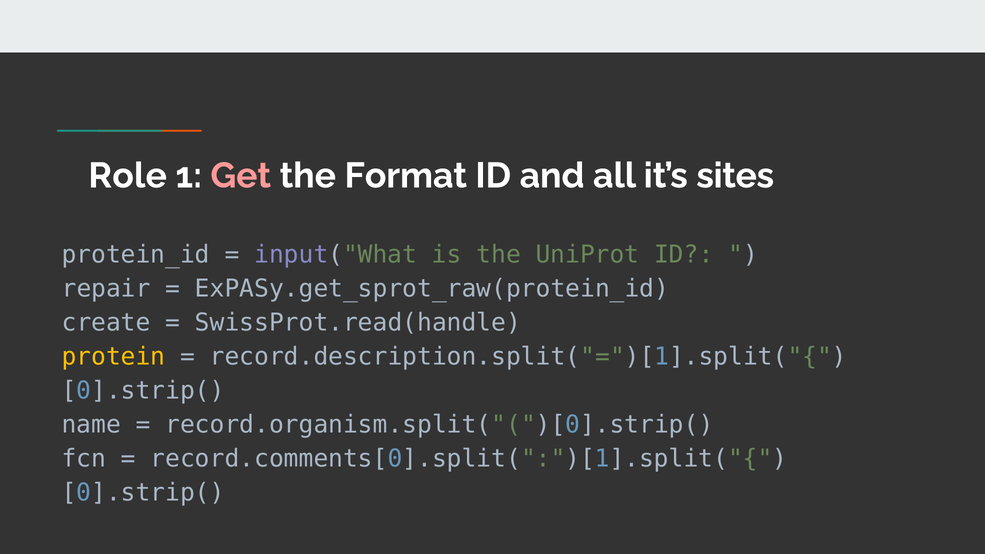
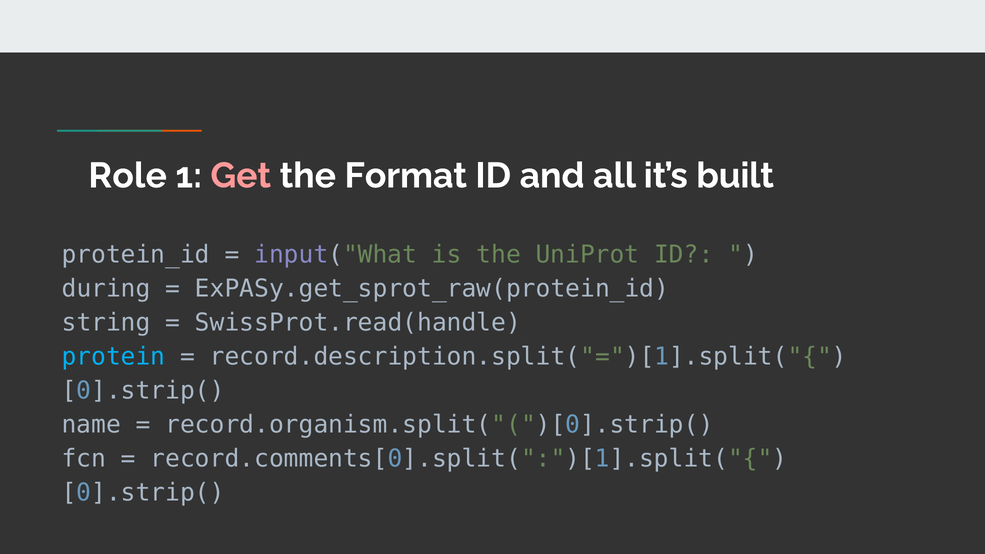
sites: sites -> built
repair: repair -> during
create: create -> string
protein colour: yellow -> light blue
